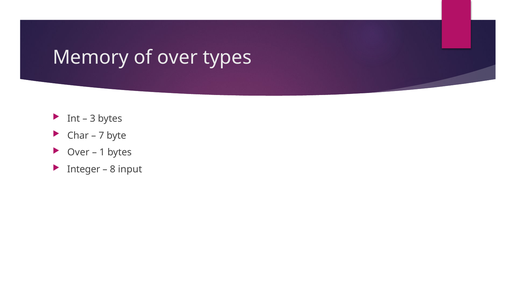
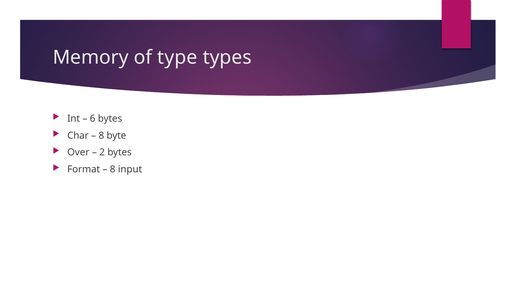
of over: over -> type
3: 3 -> 6
7 at (101, 136): 7 -> 8
1: 1 -> 2
Integer: Integer -> Format
